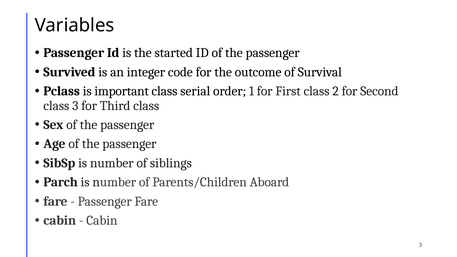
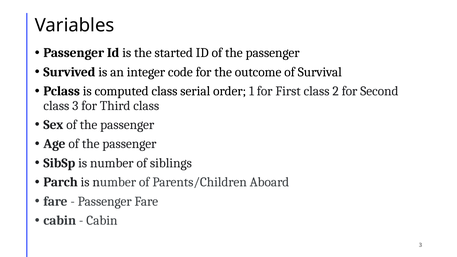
important: important -> computed
